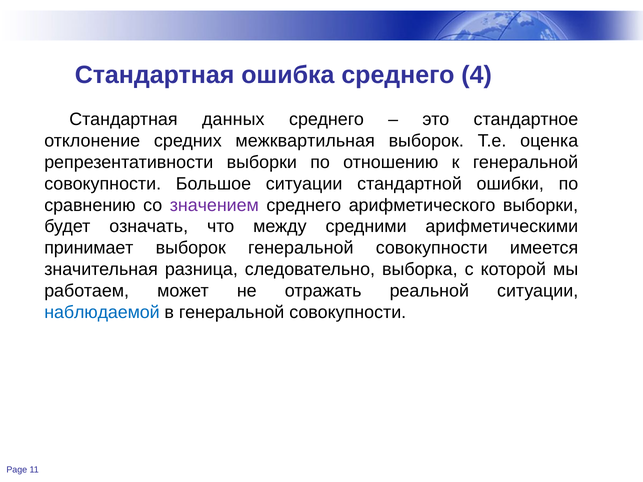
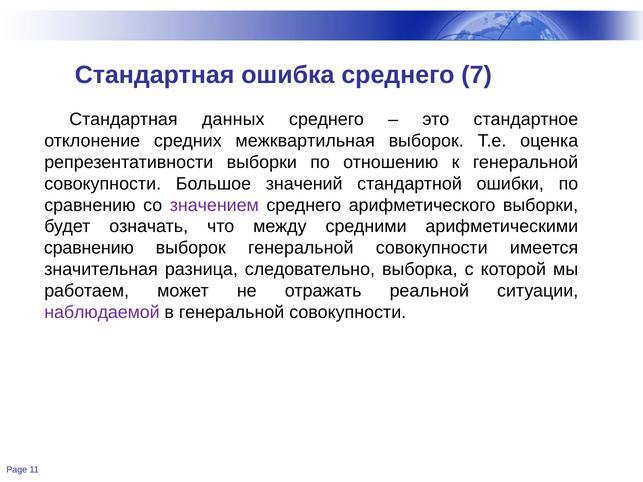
4: 4 -> 7
Большое ситуации: ситуации -> значений
принимает at (89, 248): принимает -> сравнению
наблюдаемой colour: blue -> purple
